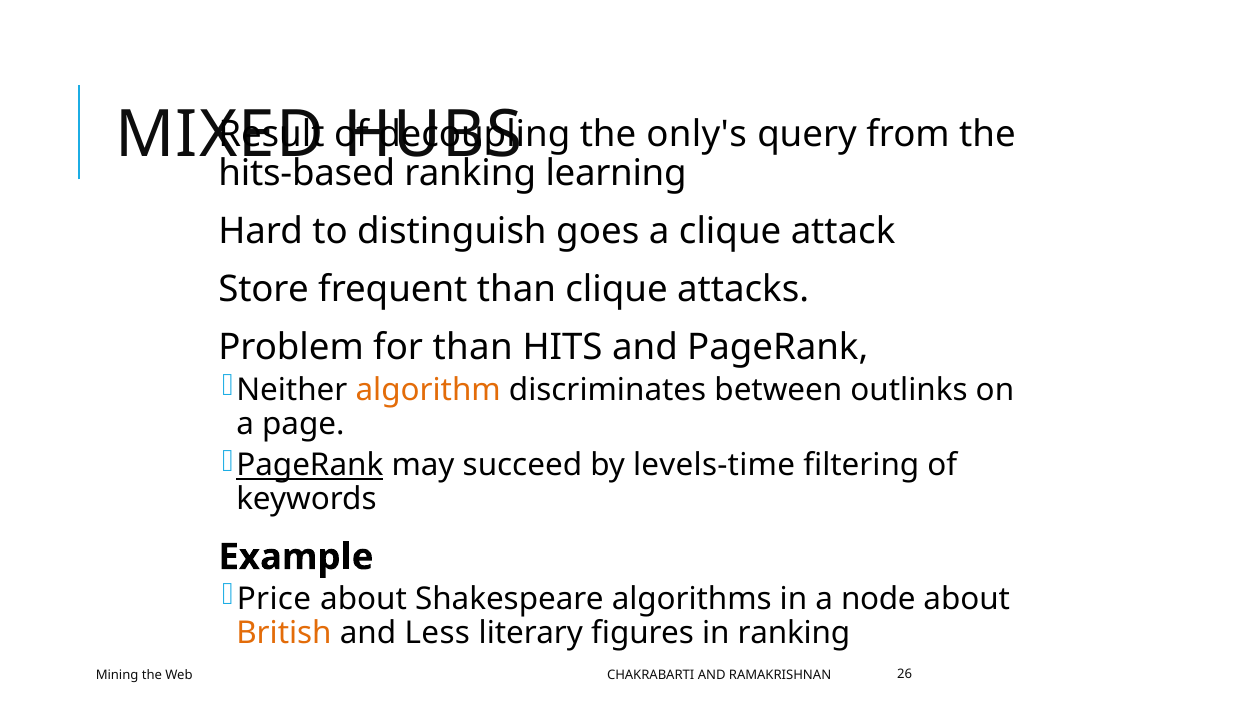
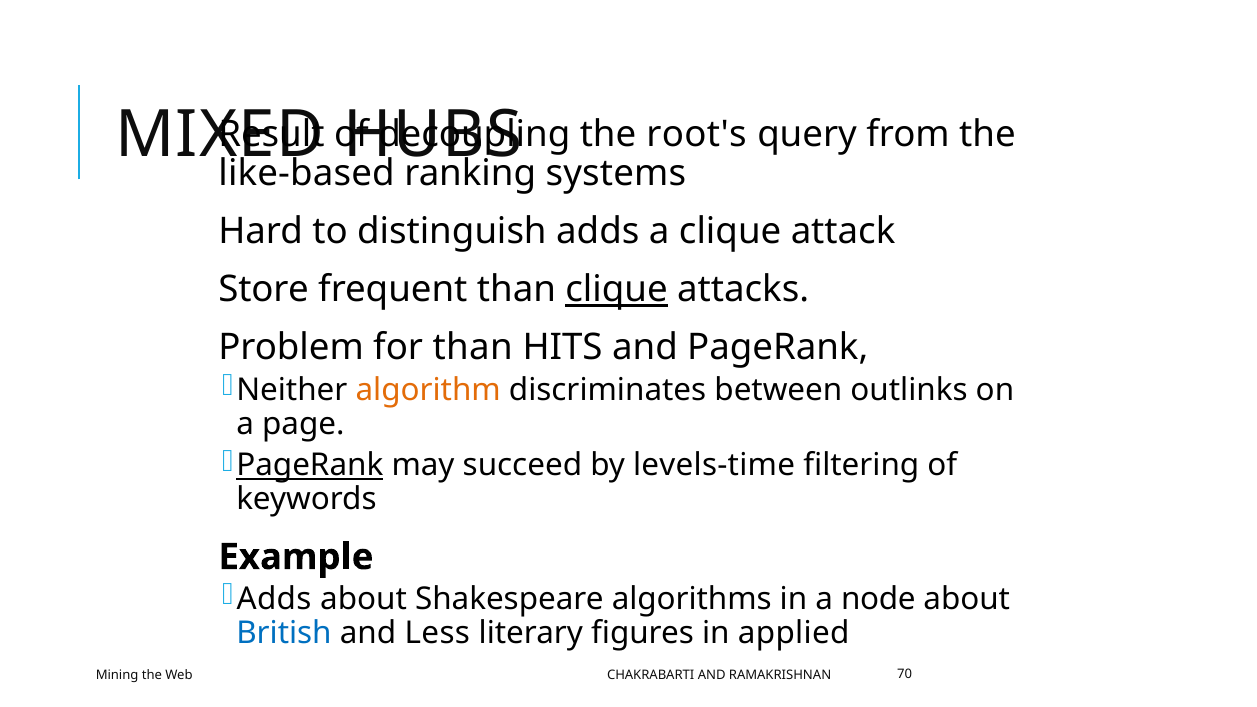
only's: only's -> root's
hits-based: hits-based -> like-based
learning: learning -> systems
distinguish goes: goes -> adds
clique at (617, 290) underline: none -> present
Price at (274, 599): Price -> Adds
British colour: orange -> blue
in ranking: ranking -> applied
26: 26 -> 70
